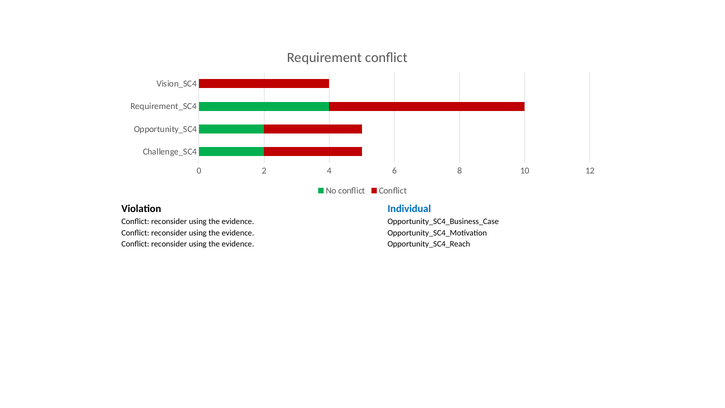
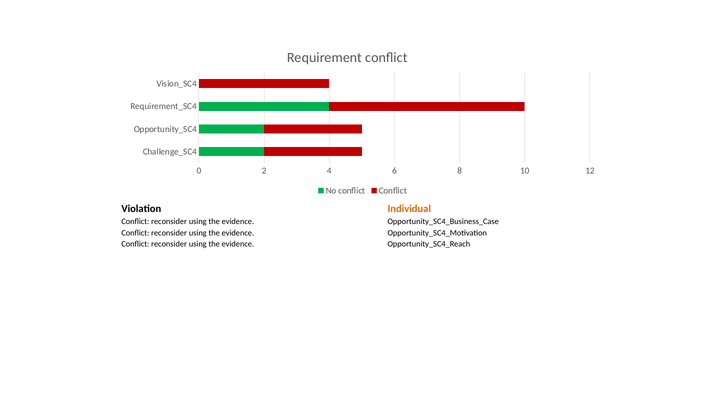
Individual colour: blue -> orange
